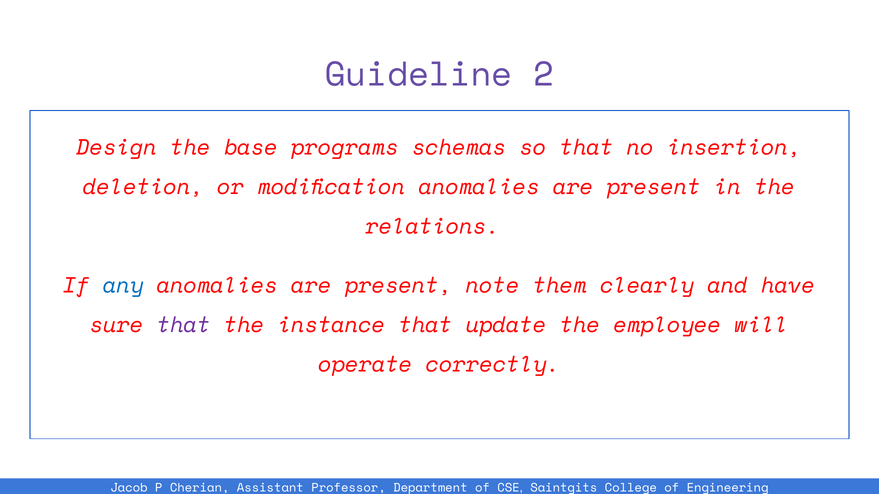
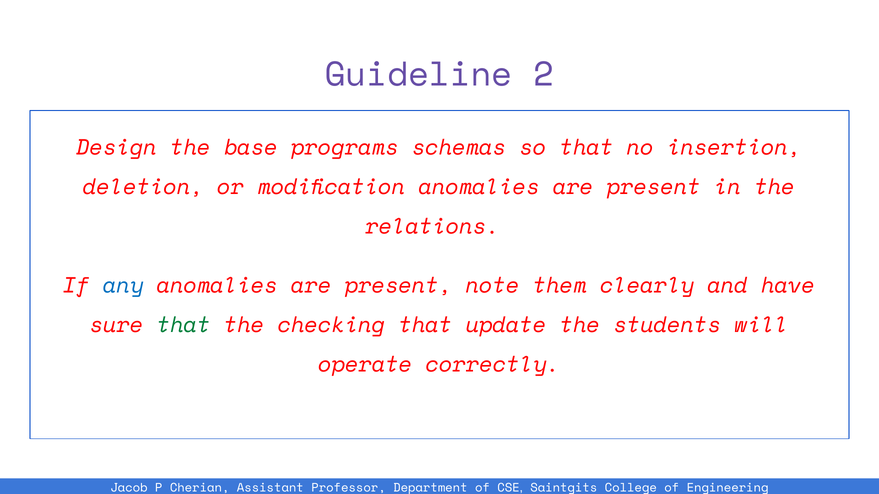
that at (184, 325) colour: purple -> green
instance: instance -> checking
employee: employee -> students
